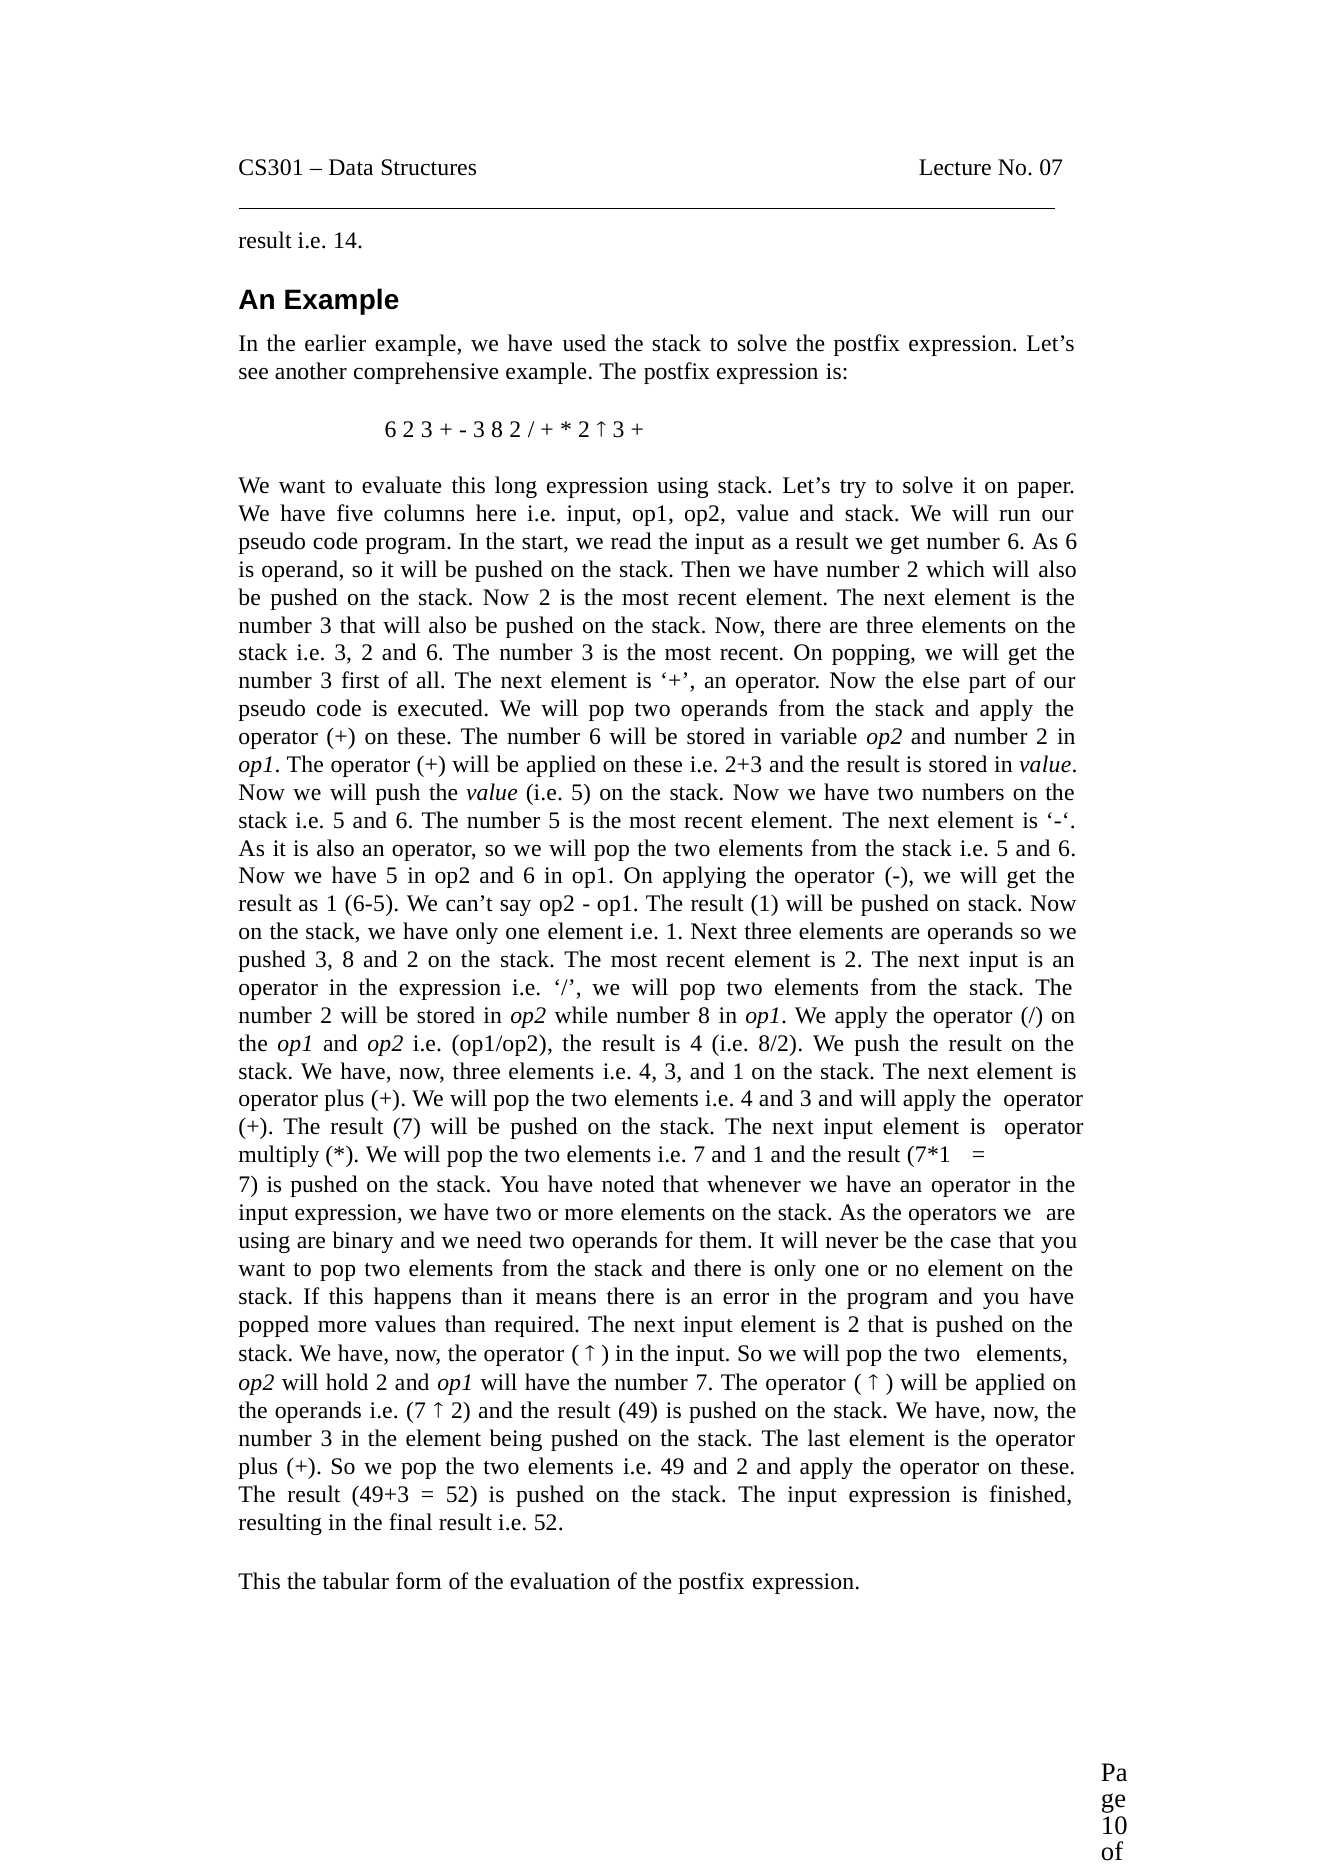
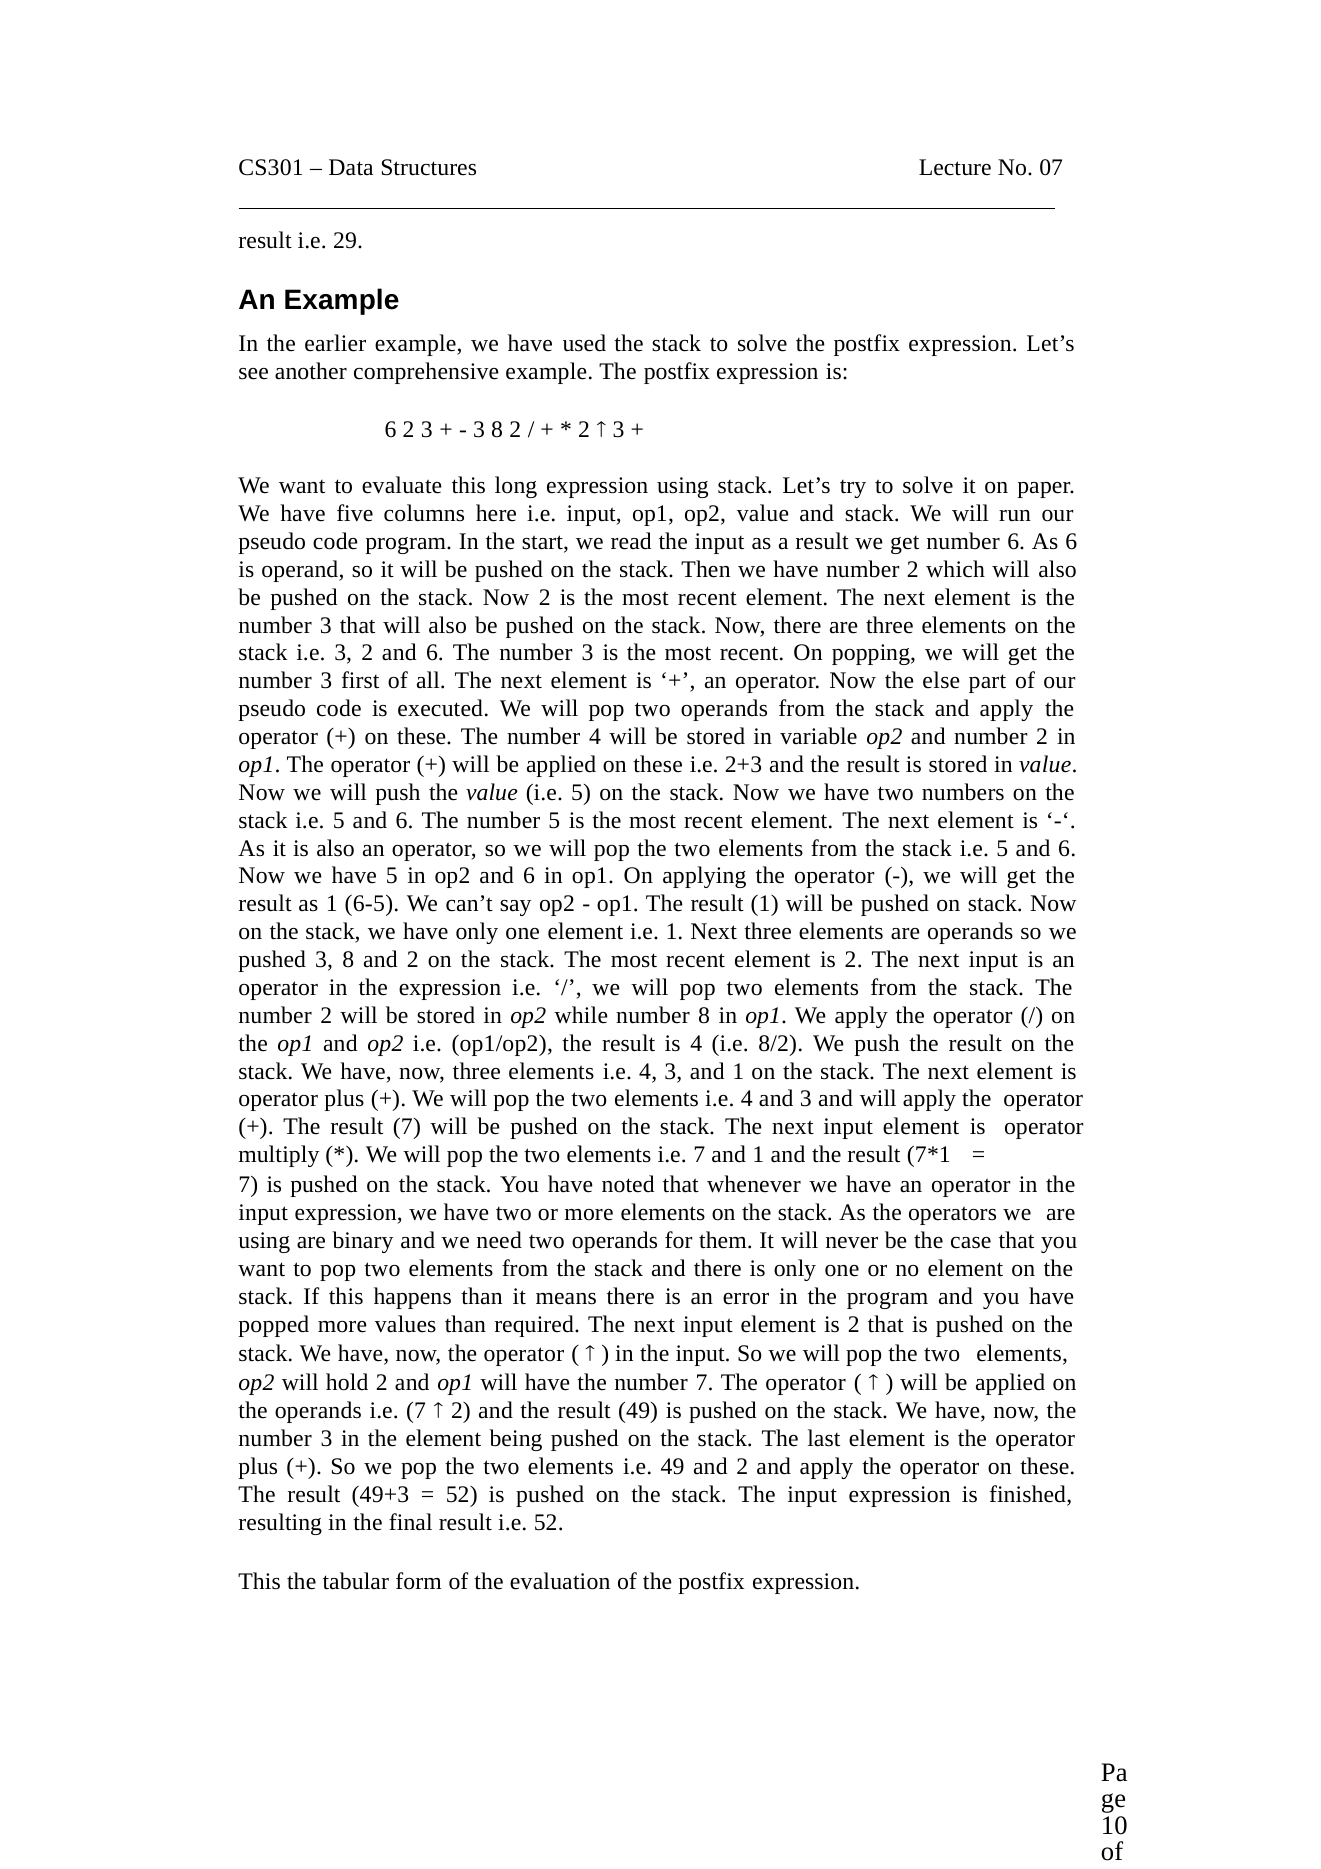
14: 14 -> 29
The number 6: 6 -> 4
